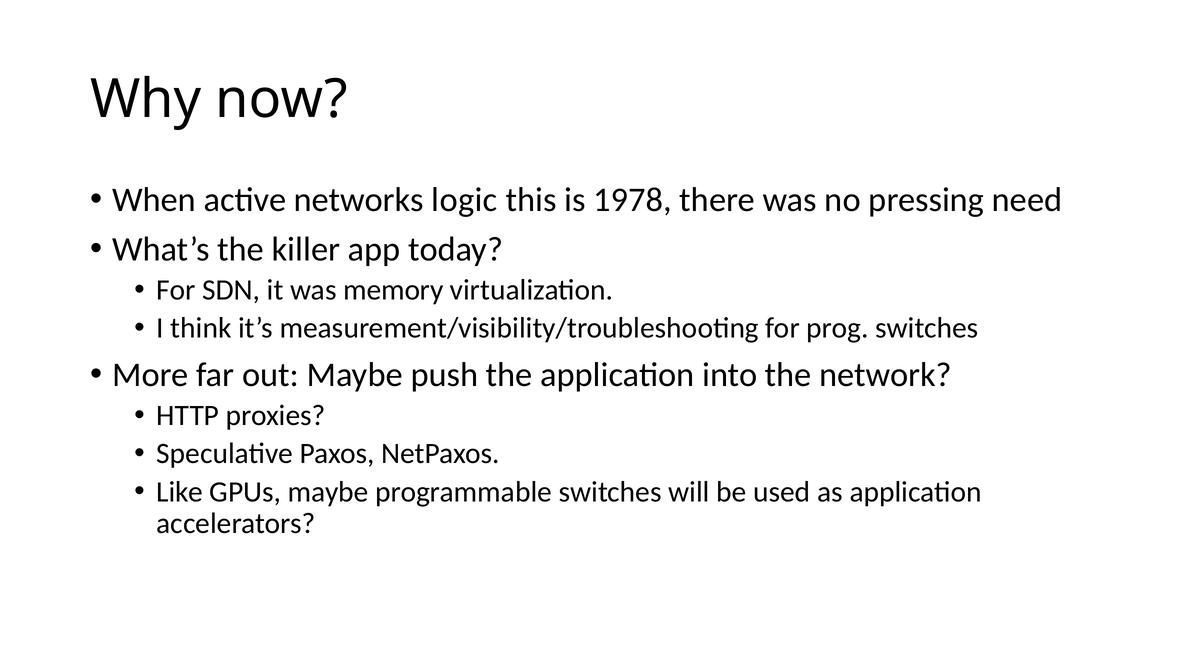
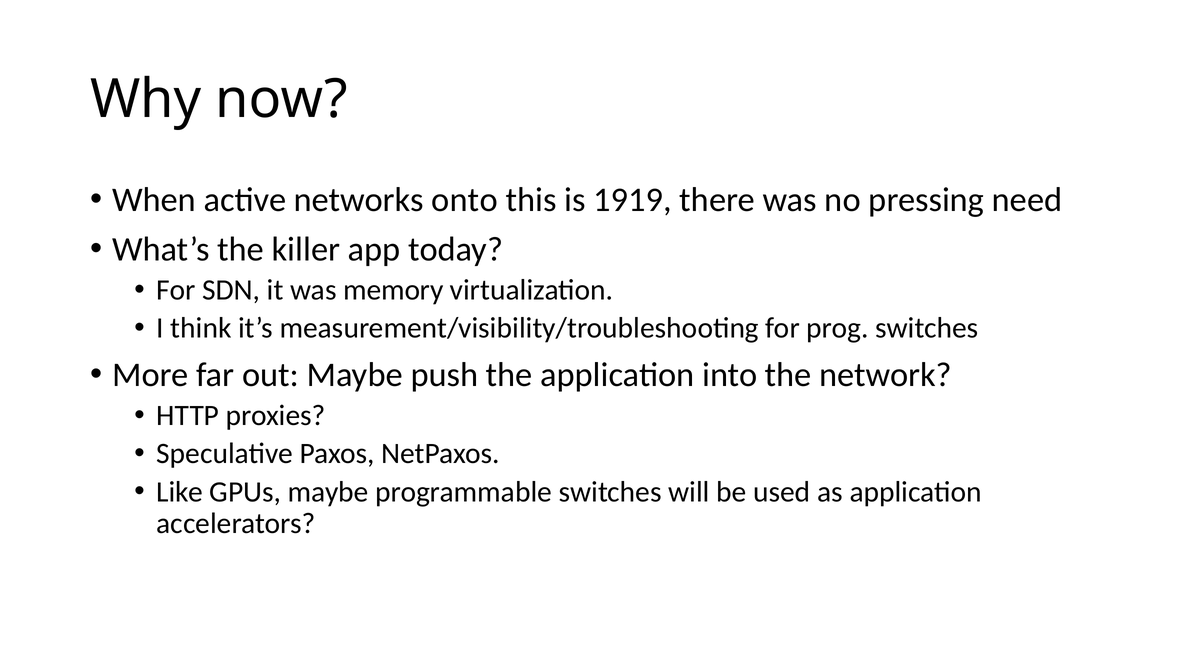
logic: logic -> onto
1978: 1978 -> 1919
